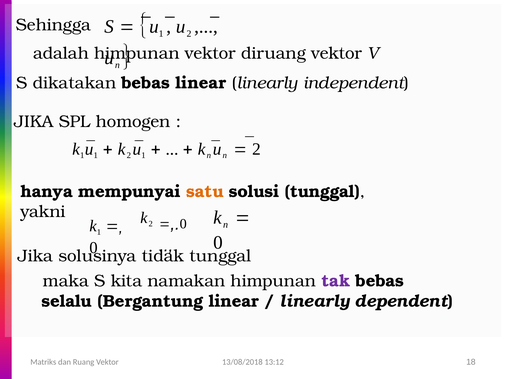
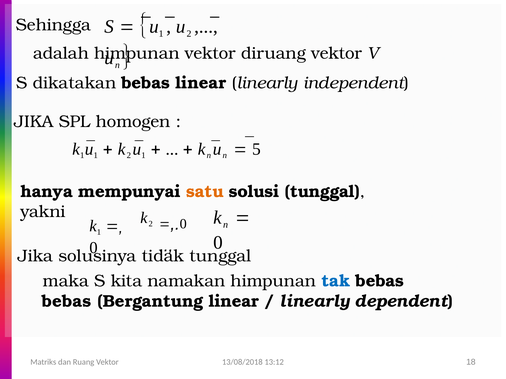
2 at (256, 149): 2 -> 5
tak colour: purple -> blue
selalu at (67, 302): selalu -> bebas
